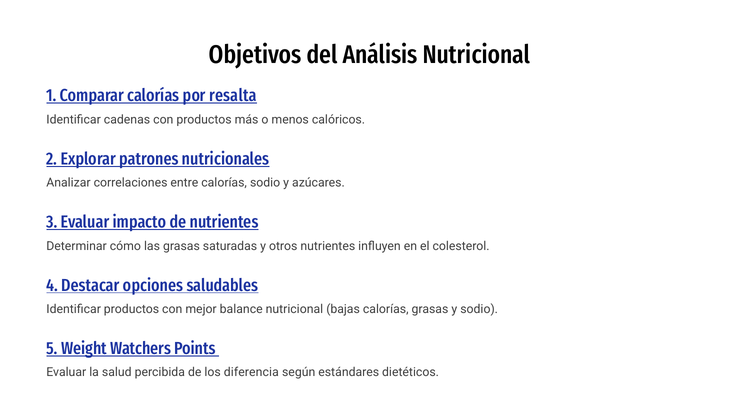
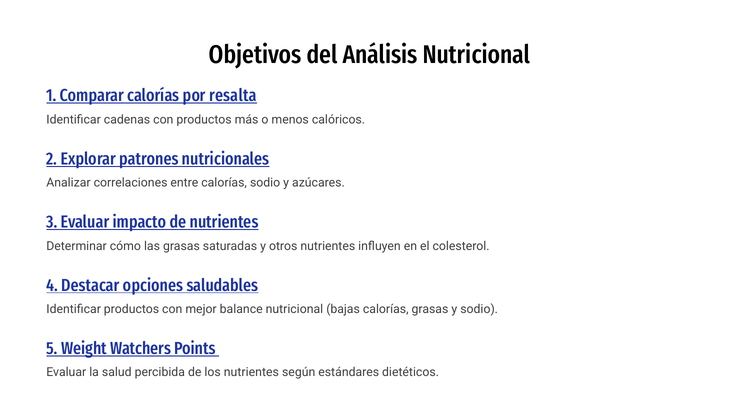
los diferencia: diferencia -> nutrientes
